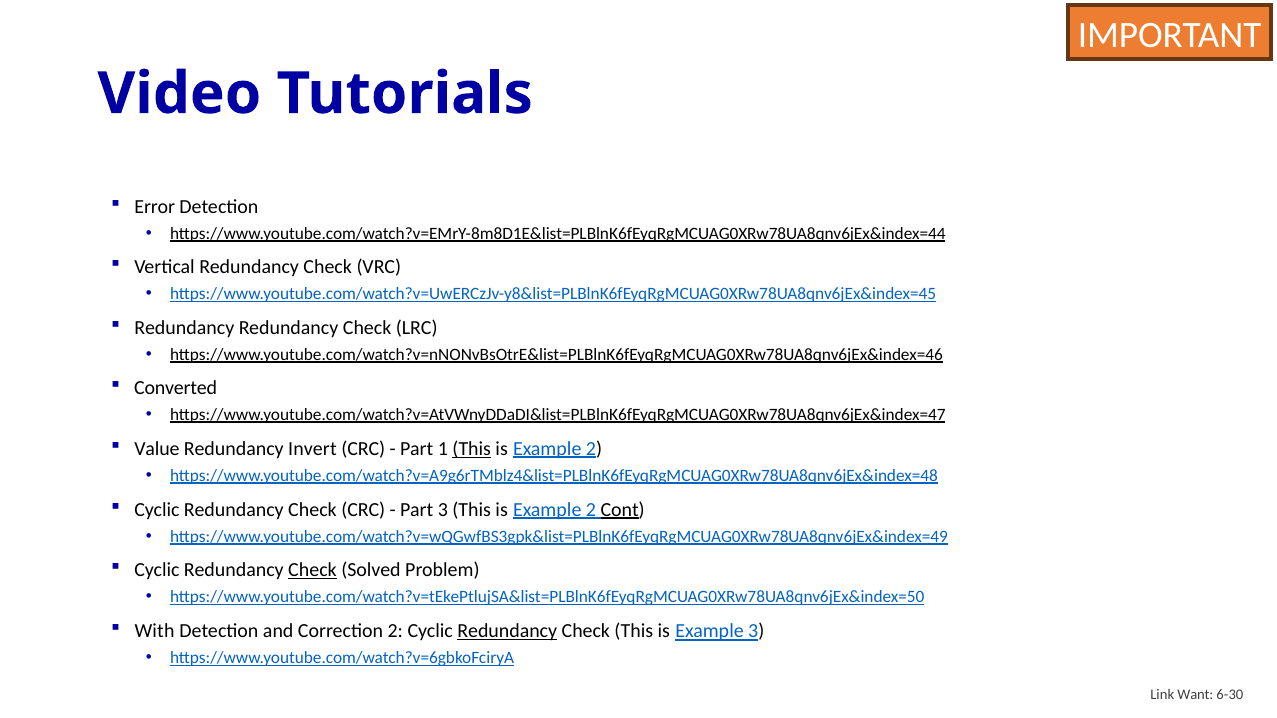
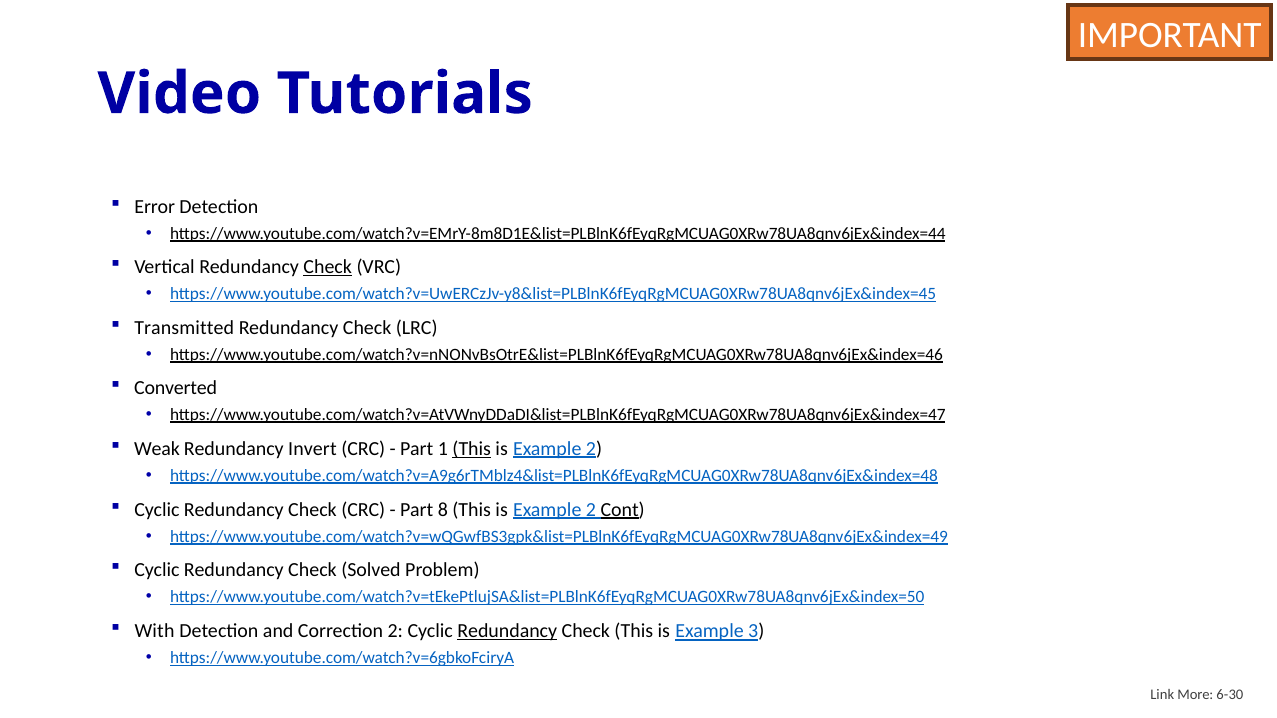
Check at (328, 267) underline: none -> present
Redundancy at (184, 328): Redundancy -> Transmitted
Value: Value -> Weak
Part 3: 3 -> 8
Check at (312, 570) underline: present -> none
Want: Want -> More
